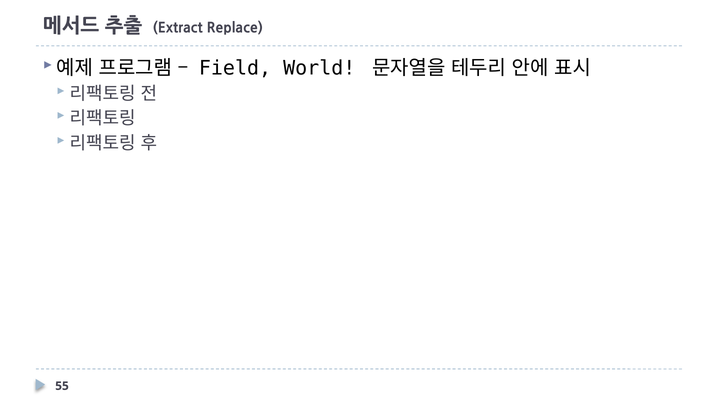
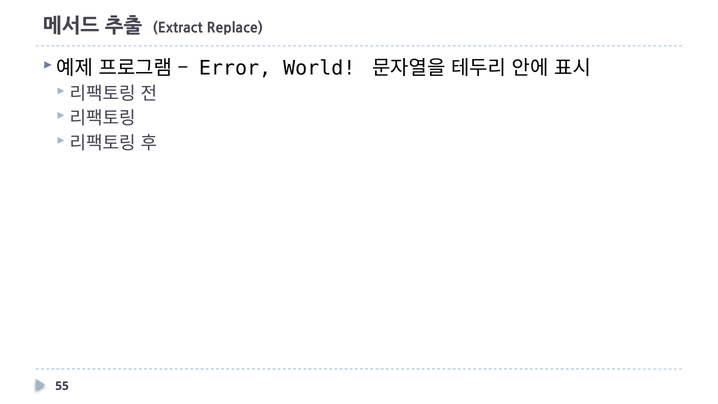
Field: Field -> Error
